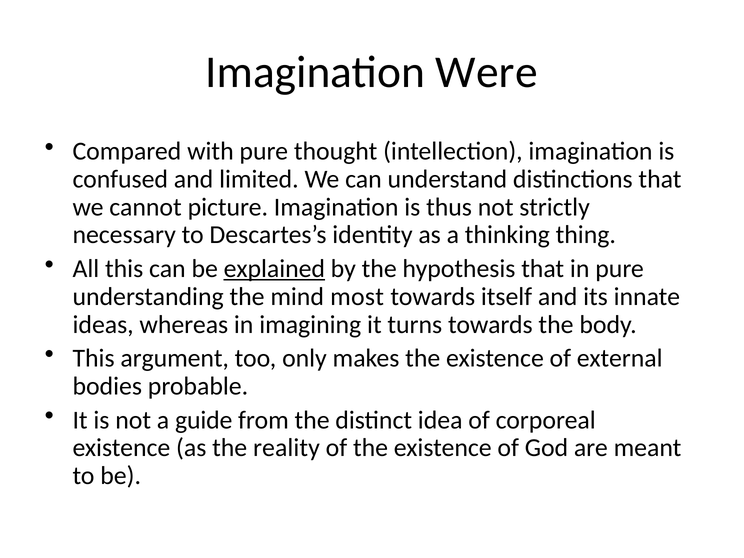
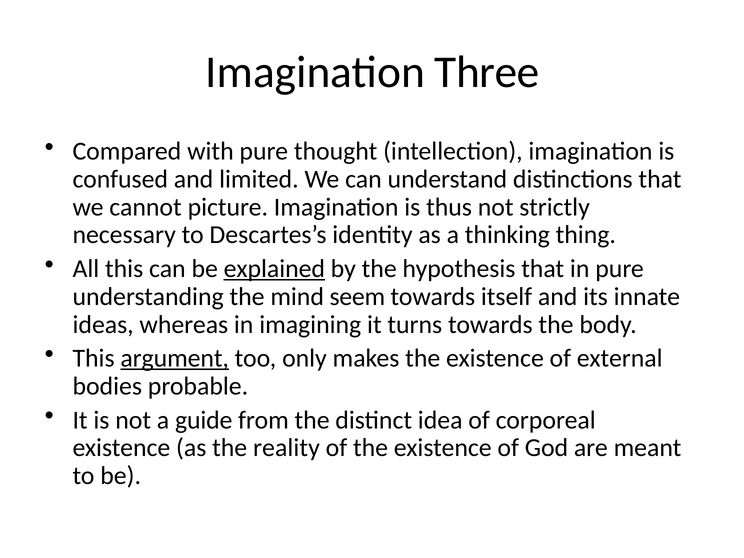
Were: Were -> Three
most: most -> seem
argument underline: none -> present
